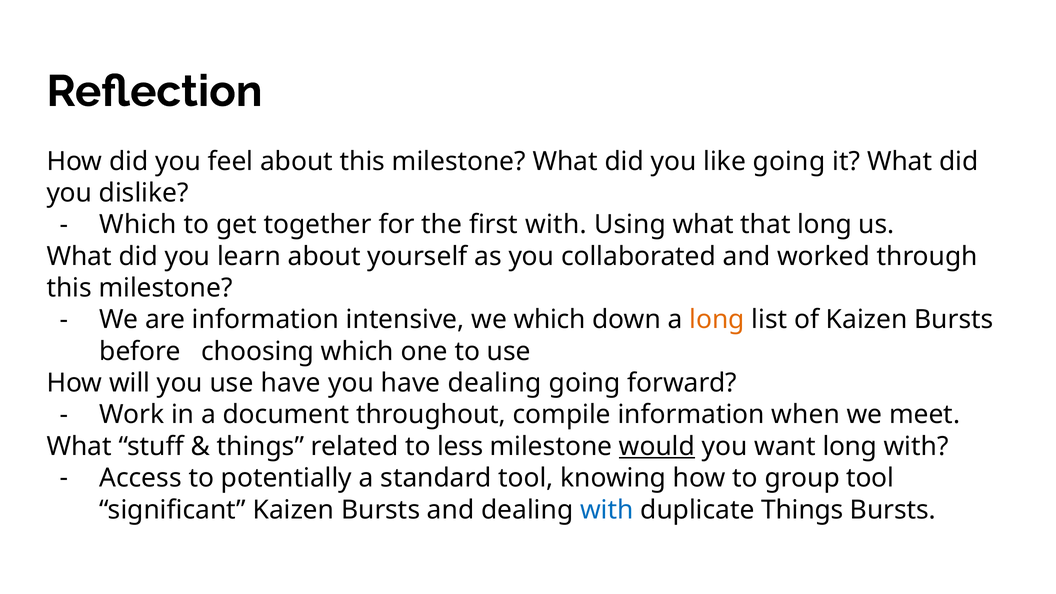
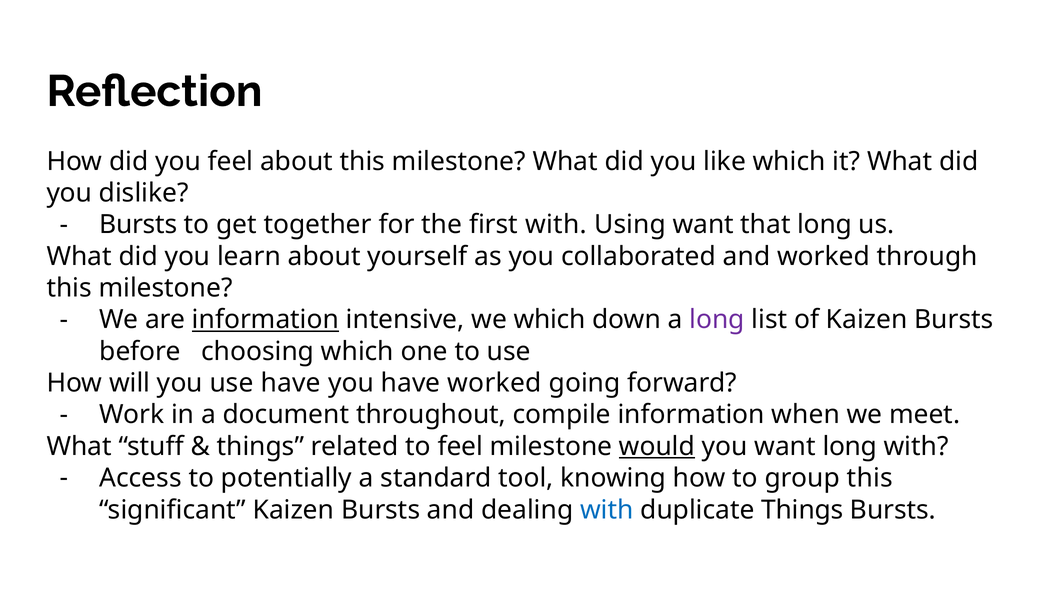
like going: going -> which
Which at (138, 225): Which -> Bursts
Using what: what -> want
information at (266, 320) underline: none -> present
long at (717, 320) colour: orange -> purple
have dealing: dealing -> worked
to less: less -> feel
group tool: tool -> this
